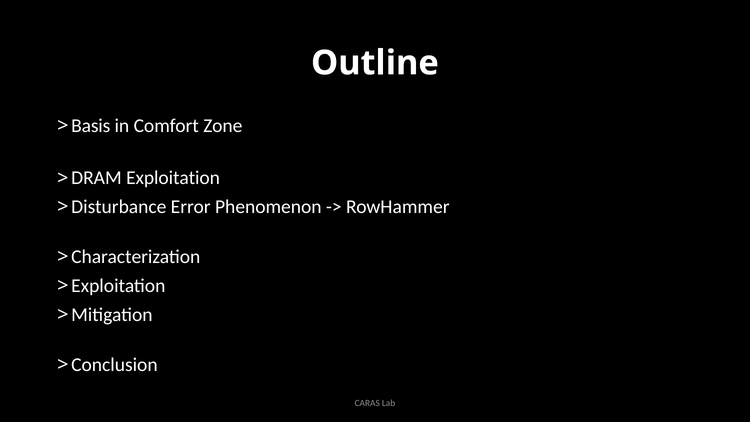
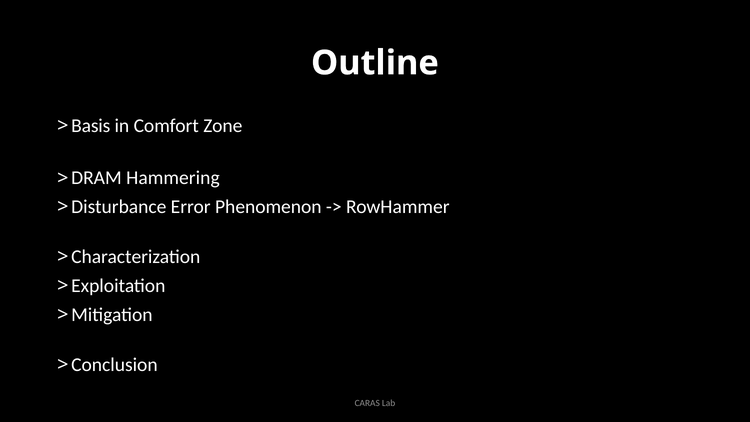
DRAM Exploitation: Exploitation -> Hammering
